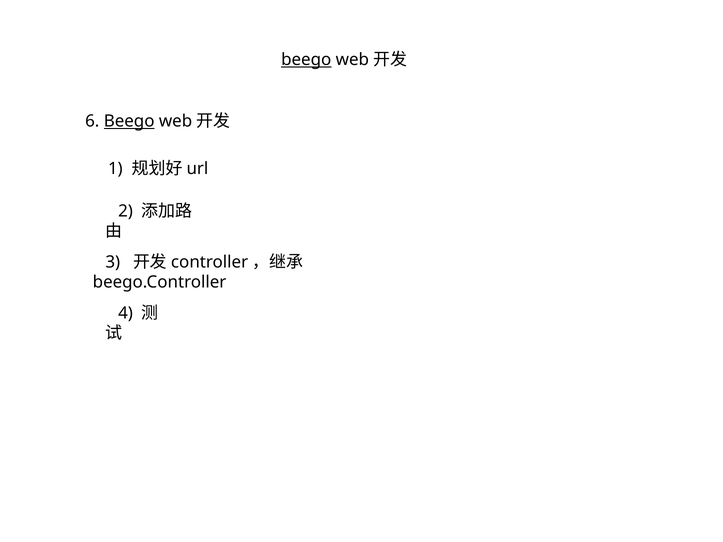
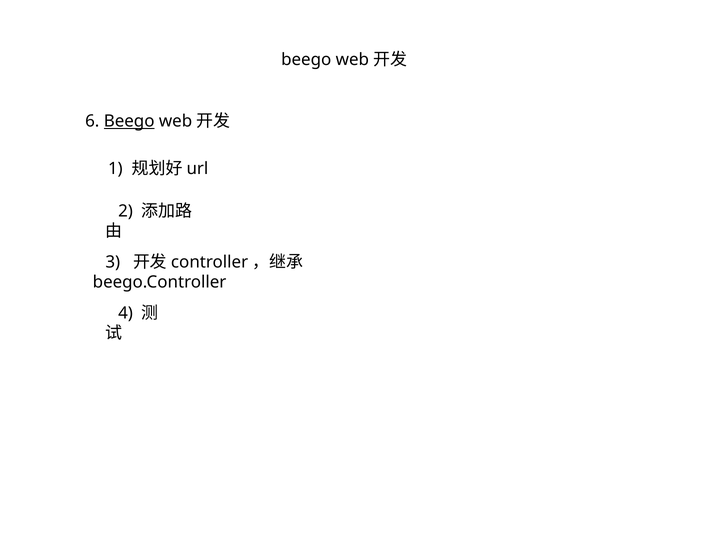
beego at (306, 60) underline: present -> none
